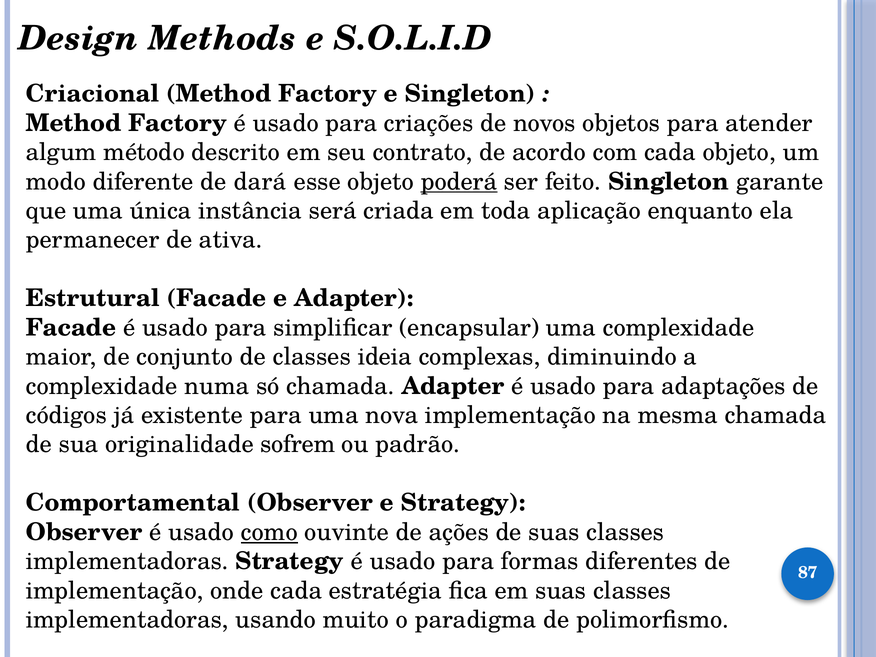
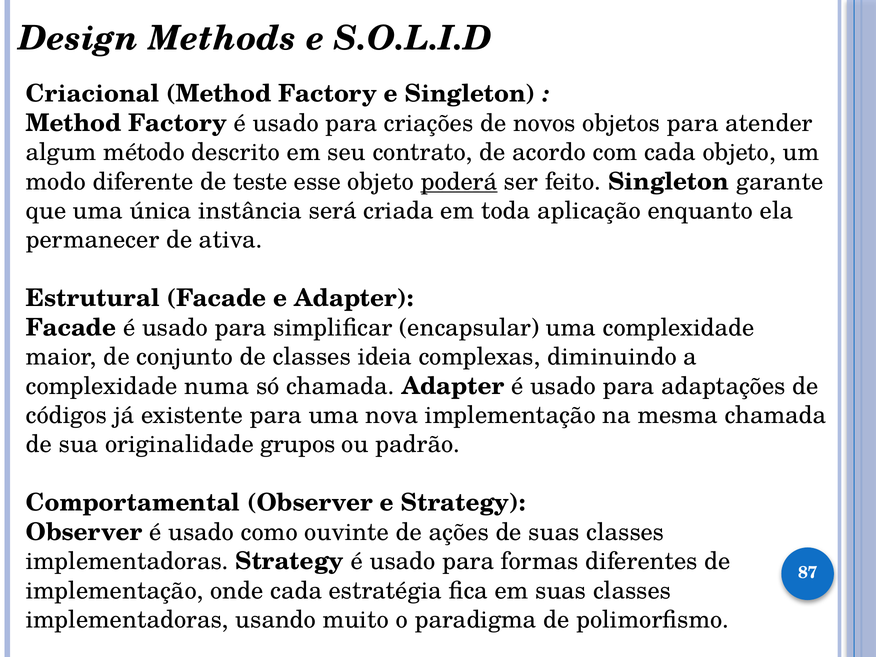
dará: dará -> teste
sofrem: sofrem -> grupos
como underline: present -> none
